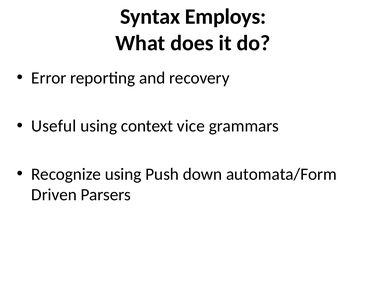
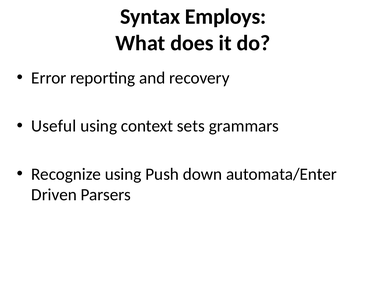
vice: vice -> sets
automata/Form: automata/Form -> automata/Enter
